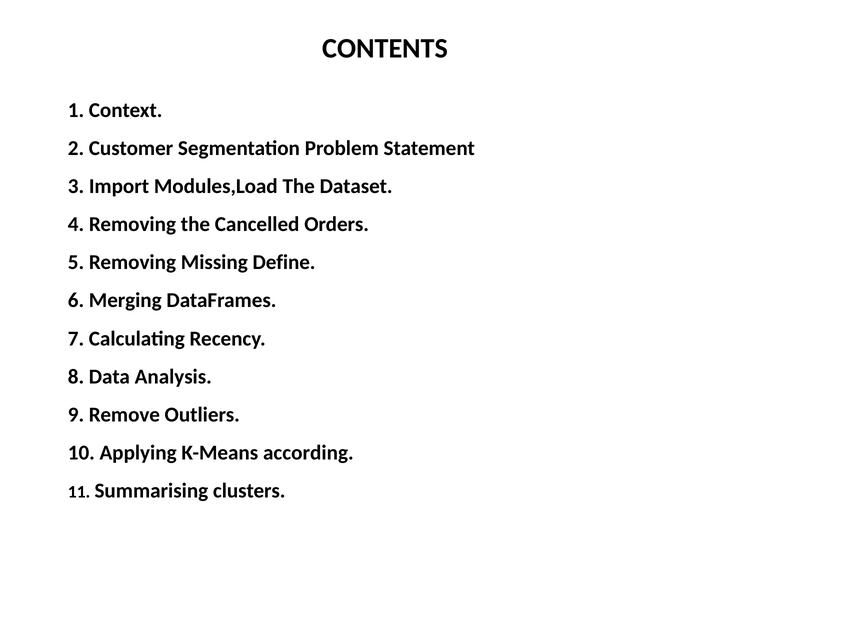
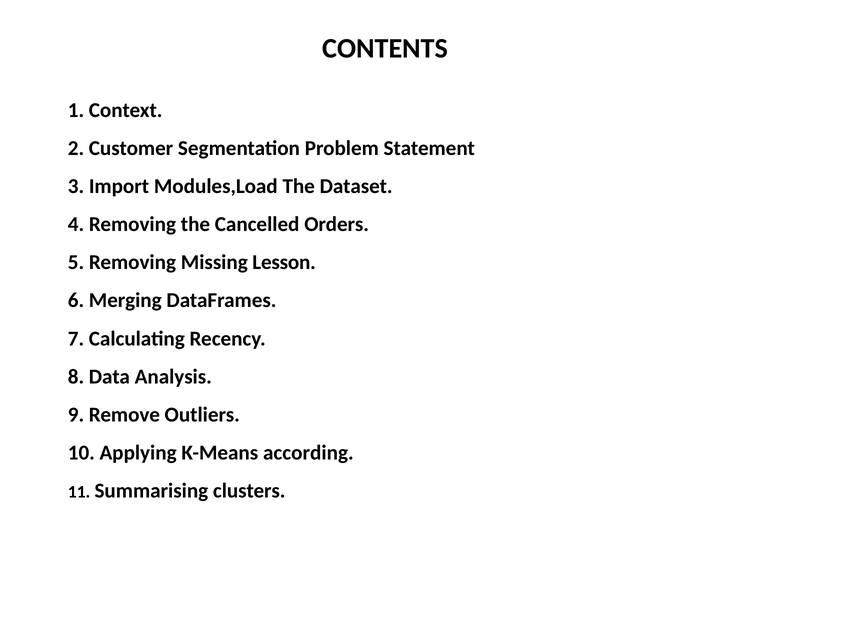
Define: Define -> Lesson
